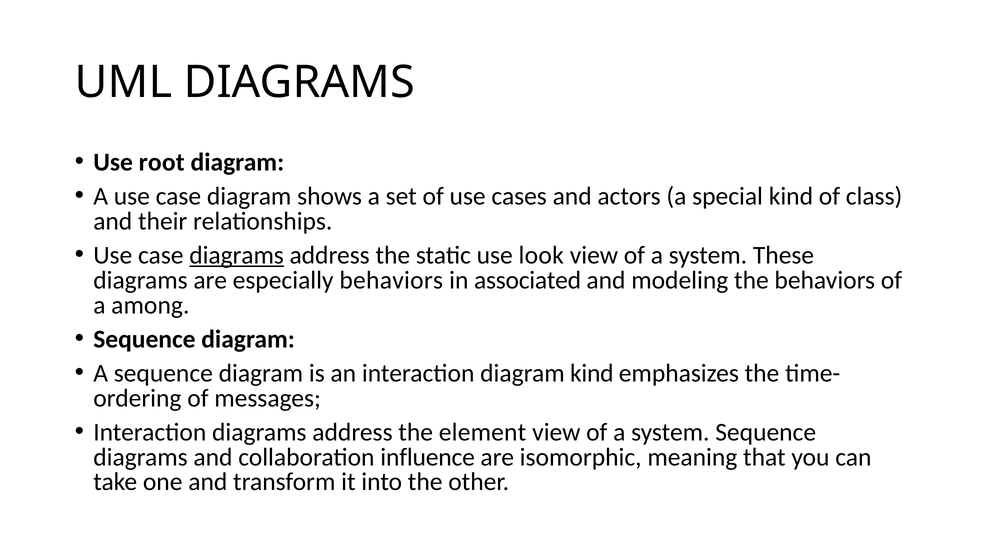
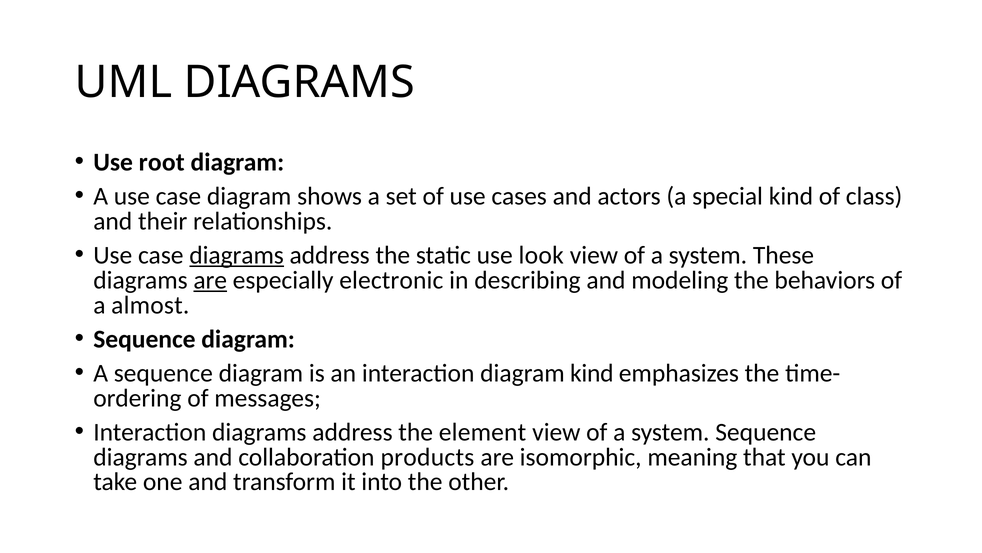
are at (210, 280) underline: none -> present
especially behaviors: behaviors -> electronic
associated: associated -> describing
among: among -> almost
influence: influence -> products
